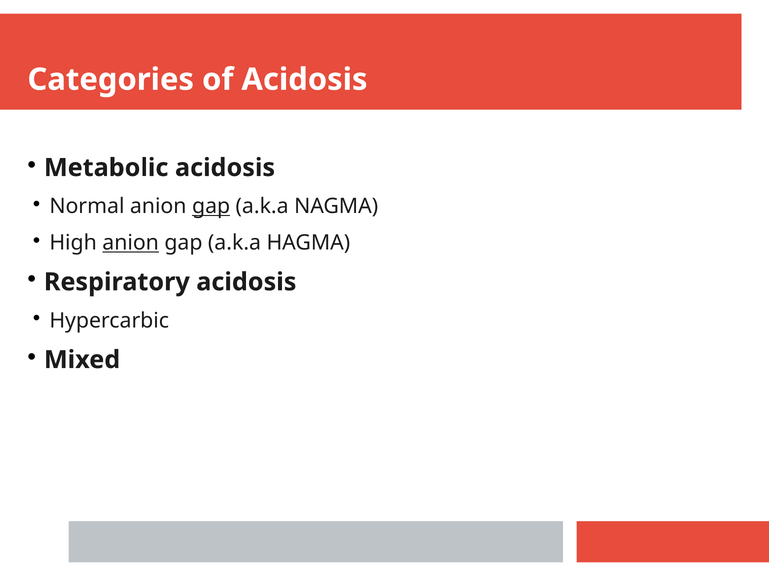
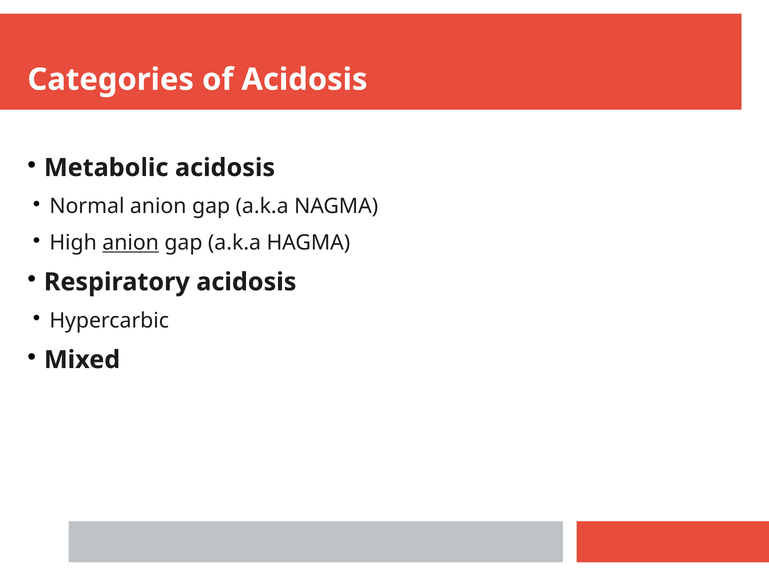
gap at (211, 207) underline: present -> none
